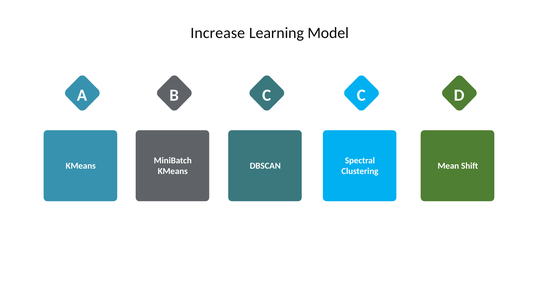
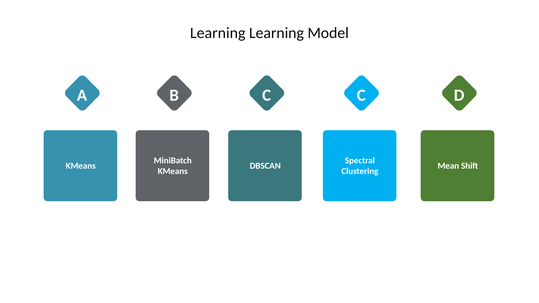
Increase at (218, 33): Increase -> Learning
